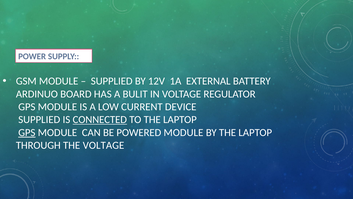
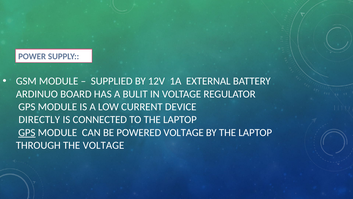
SUPPLIED at (39, 119): SUPPLIED -> DIRECTLY
CONNECTED underline: present -> none
POWERED MODULE: MODULE -> VOLTAGE
